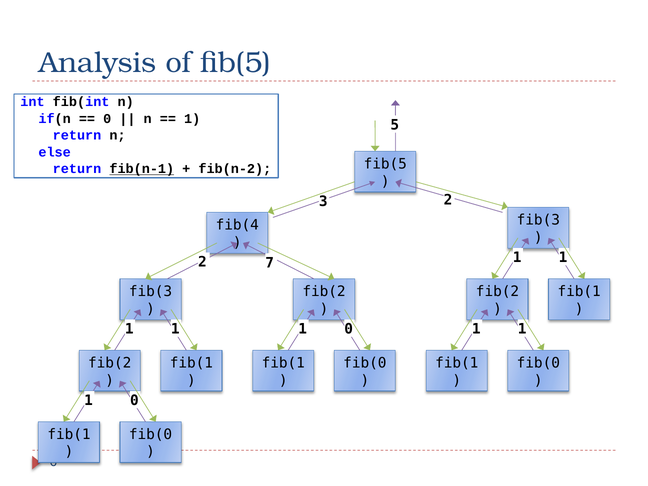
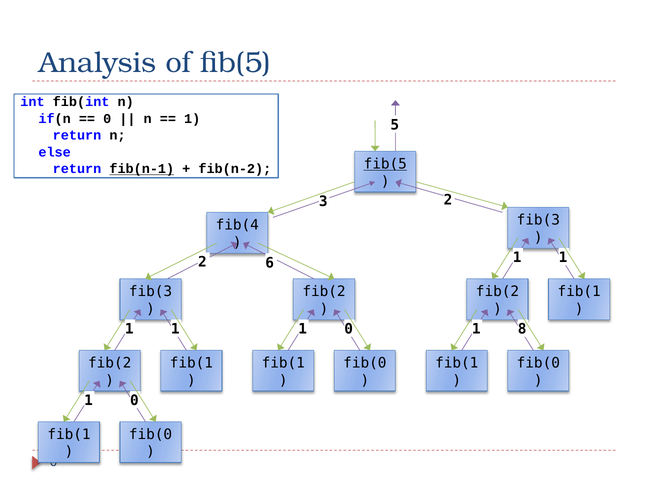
fib(5 at (385, 164) underline: none -> present
2 7: 7 -> 6
1 at (522, 329): 1 -> 8
